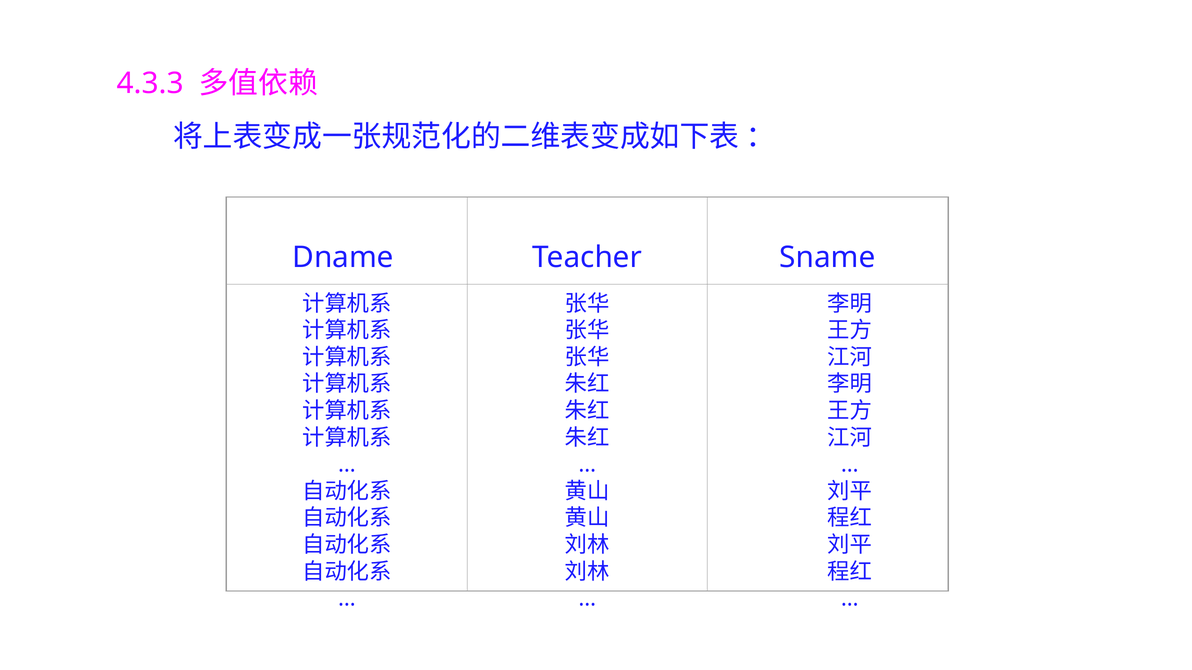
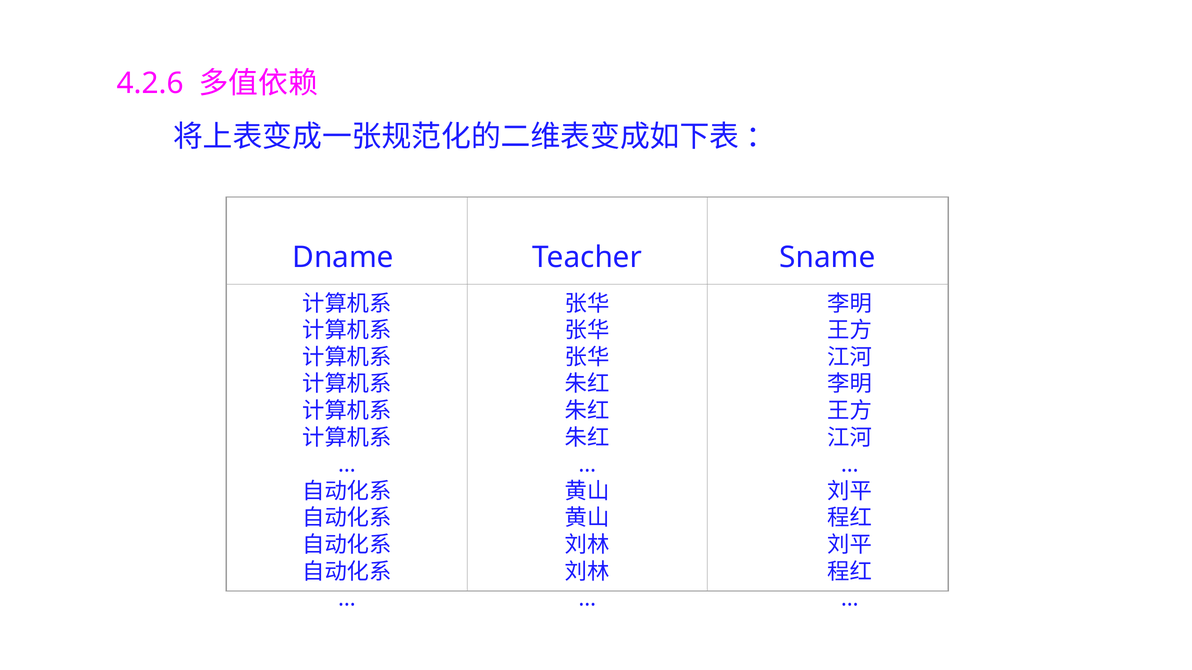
4.3.3: 4.3.3 -> 4.2.6
